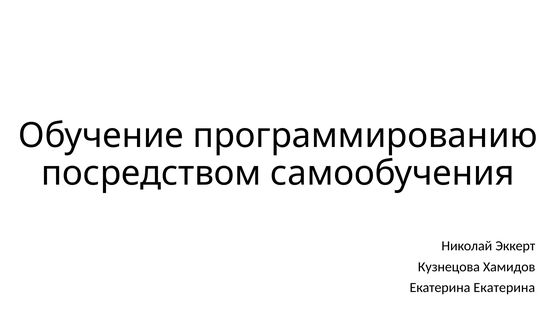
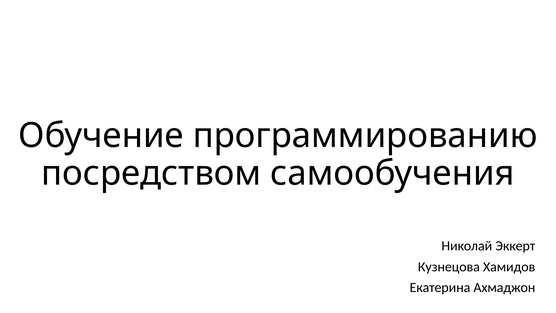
Екатерина Екатерина: Екатерина -> Ахмаджон
